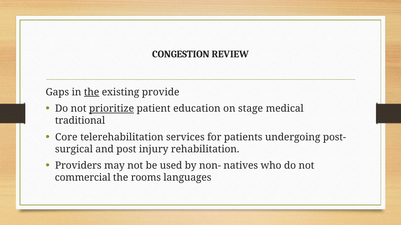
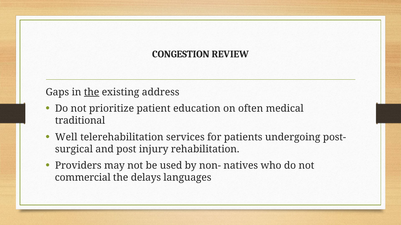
provide: provide -> address
prioritize underline: present -> none
stage: stage -> often
Core: Core -> Well
rooms: rooms -> delays
